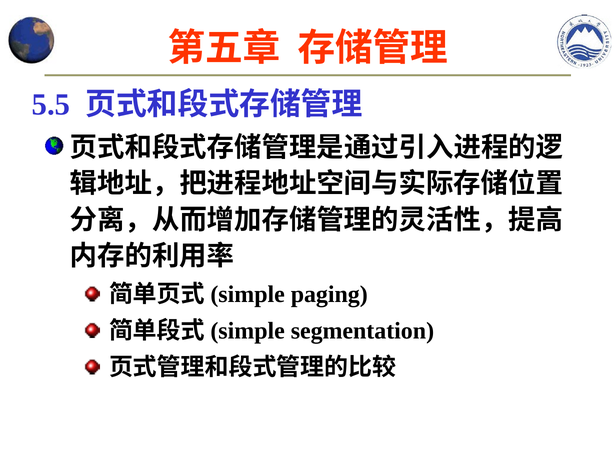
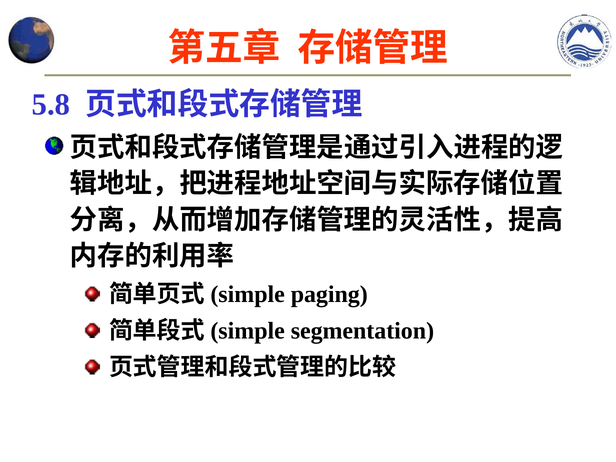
5.5: 5.5 -> 5.8
